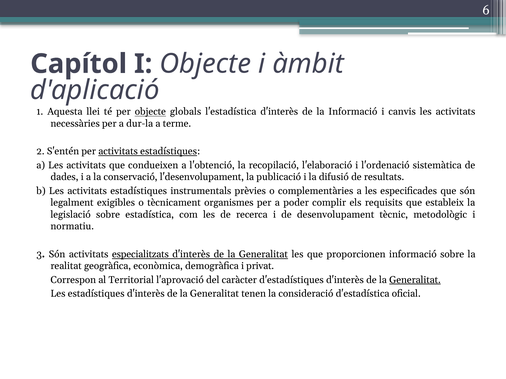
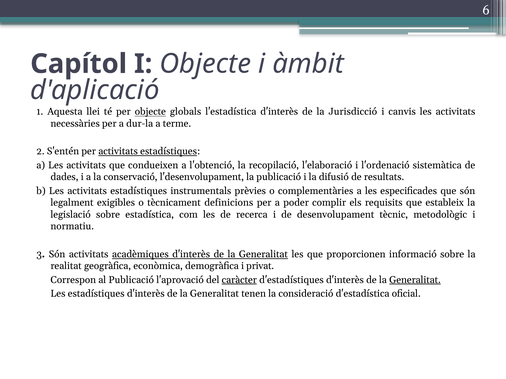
la Informació: Informació -> Jurisdicció
organismes: organismes -> definicions
especialitzats: especialitzats -> acadèmiques
al Territorial: Territorial -> Publicació
caràcter underline: none -> present
